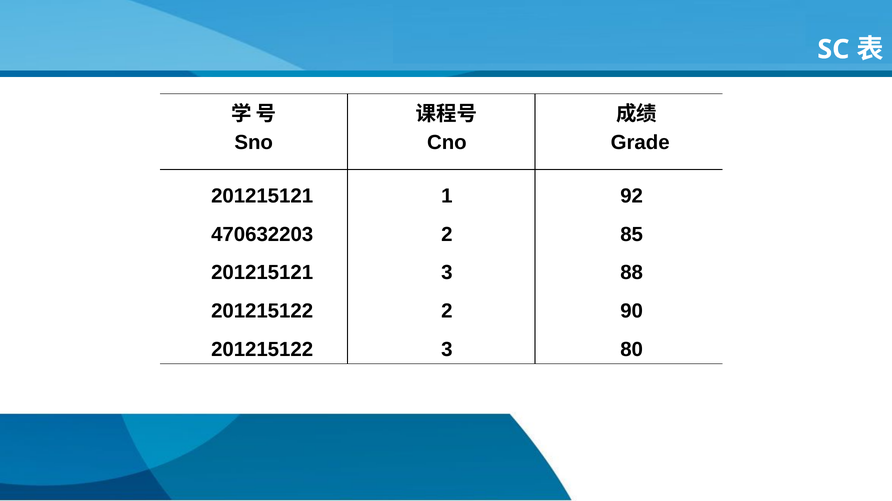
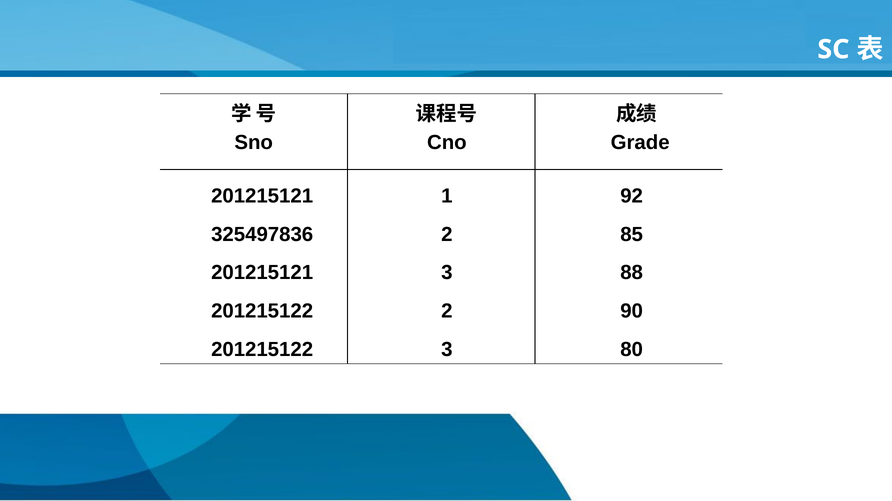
470632203: 470632203 -> 325497836
